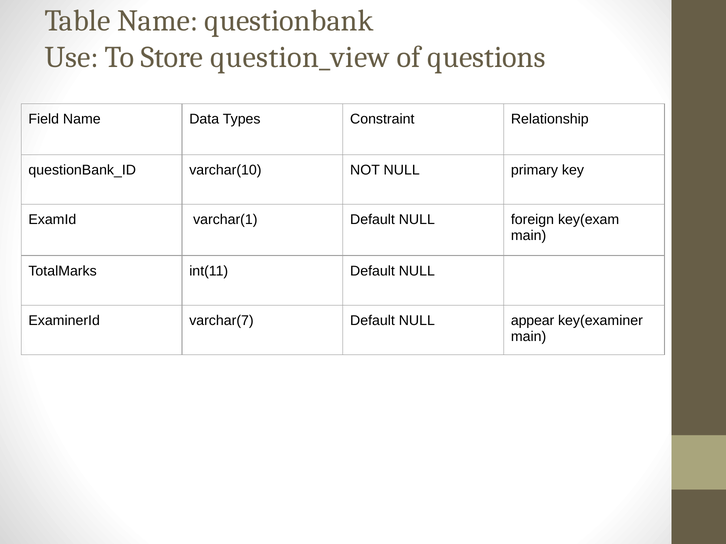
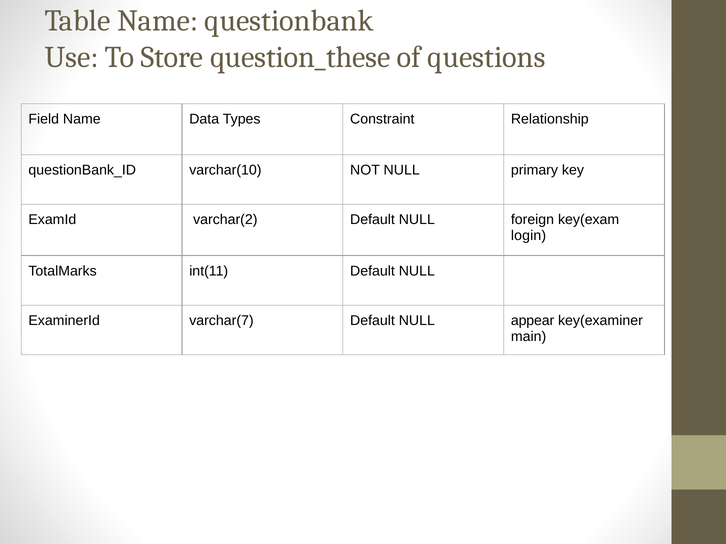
question_view: question_view -> question_these
varchar(1: varchar(1 -> varchar(2
main at (529, 236): main -> login
